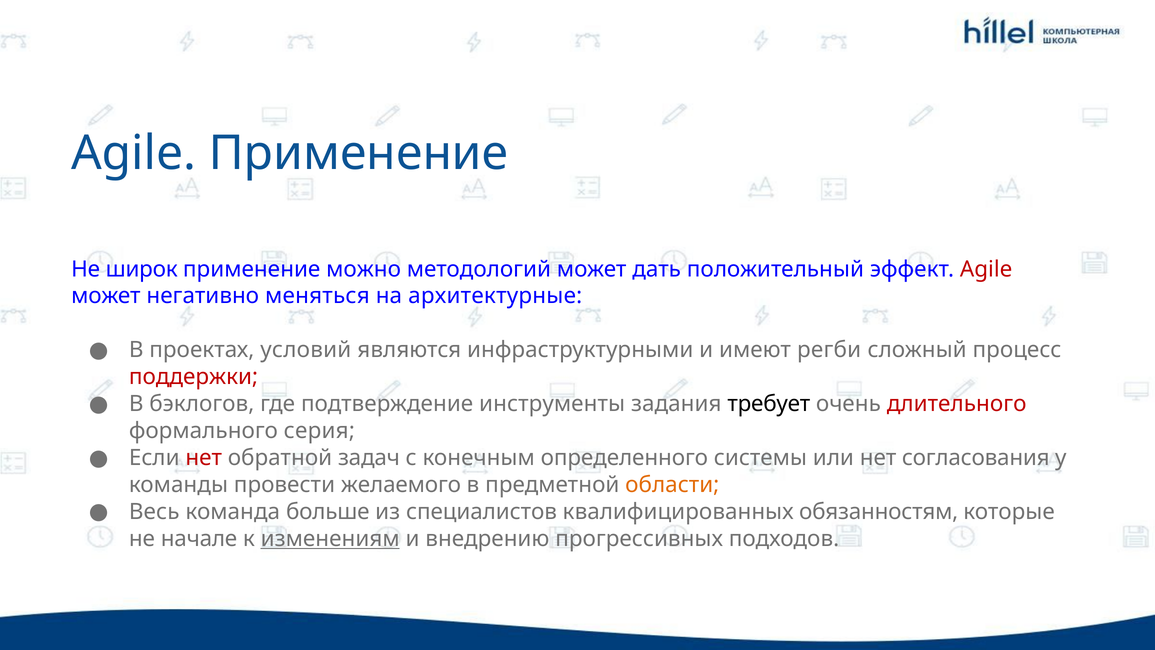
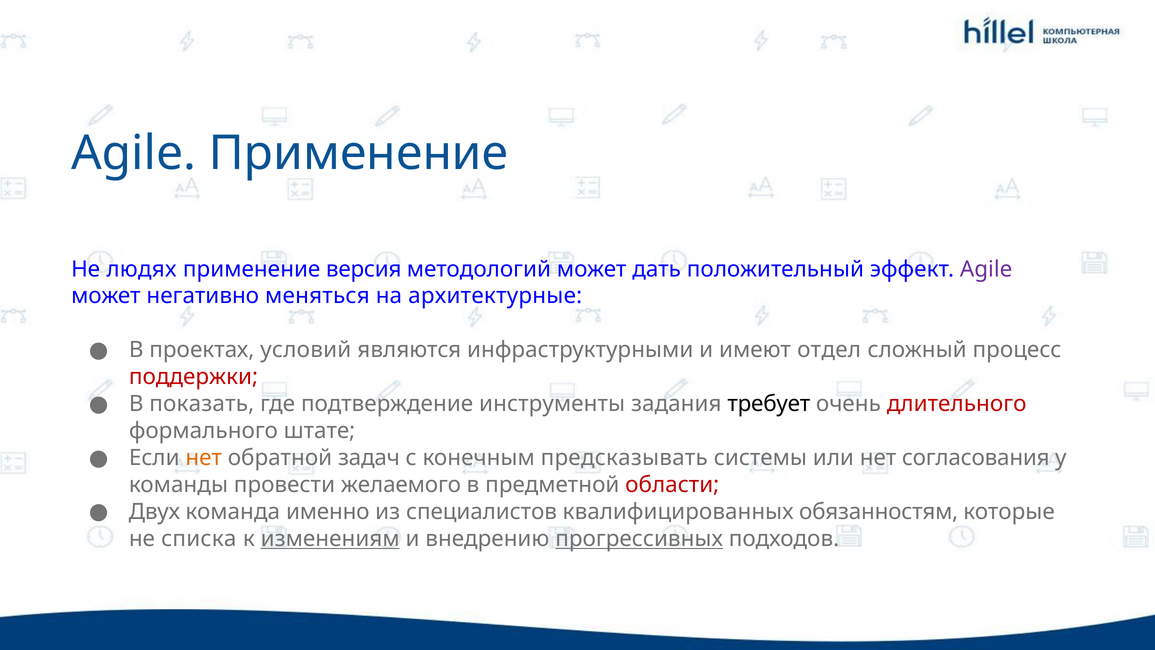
широк: широк -> людях
можно: можно -> версия
Agile at (986, 269) colour: red -> purple
регби: регби -> отдел
бэклогов: бэклогов -> показать
серия: серия -> штате
нет at (204, 458) colour: red -> orange
определенного: определенного -> предсказывать
области colour: orange -> red
Весь: Весь -> Двух
больше: больше -> именно
начале: начале -> списка
прогрессивных underline: none -> present
